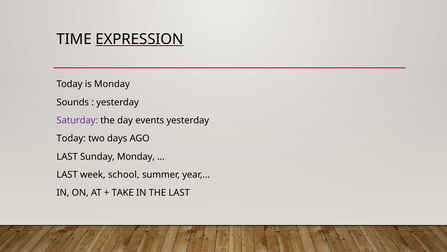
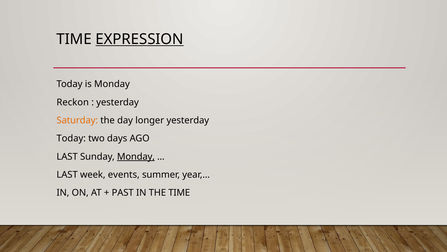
Sounds: Sounds -> Reckon
Saturday colour: purple -> orange
events: events -> longer
Monday at (136, 156) underline: none -> present
school: school -> events
TAKE: TAKE -> PAST
THE LAST: LAST -> TIME
